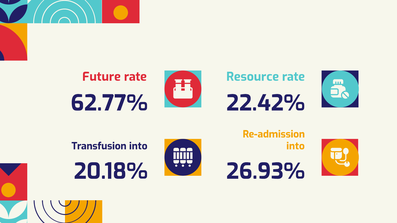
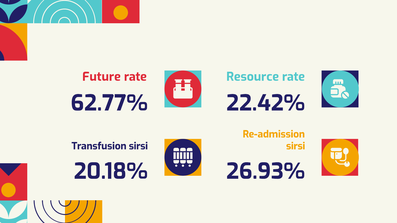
Transfusion into: into -> sirsi
into at (296, 146): into -> sirsi
